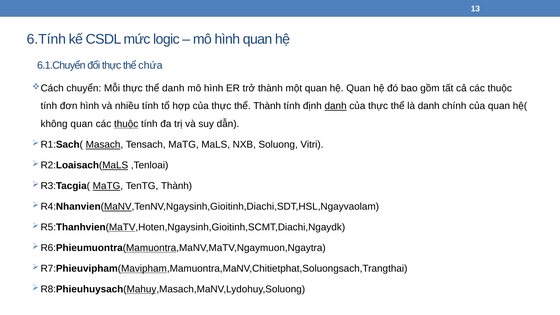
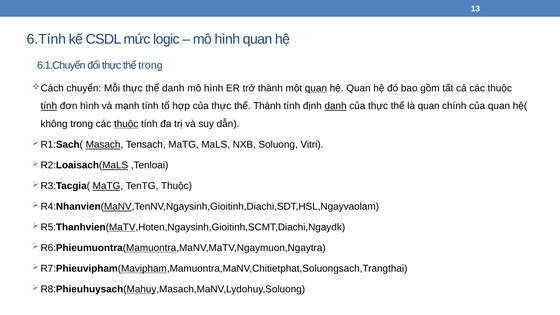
thể chứa: chứa -> trong
quan at (316, 88) underline: none -> present
tính at (49, 106) underline: none -> present
nhiều: nhiều -> mạnh
là danh: danh -> quan
không quan: quan -> trong
TenTG Thành: Thành -> Thuộc
